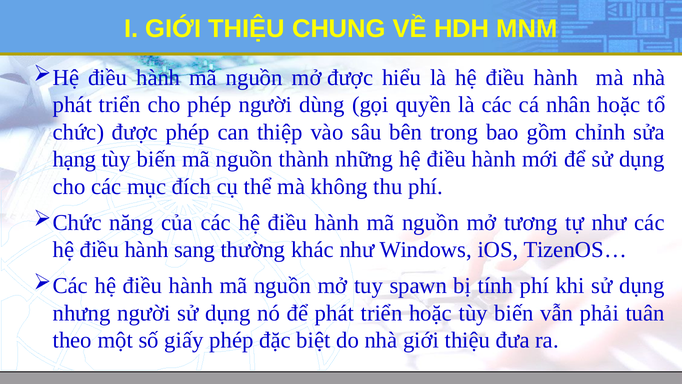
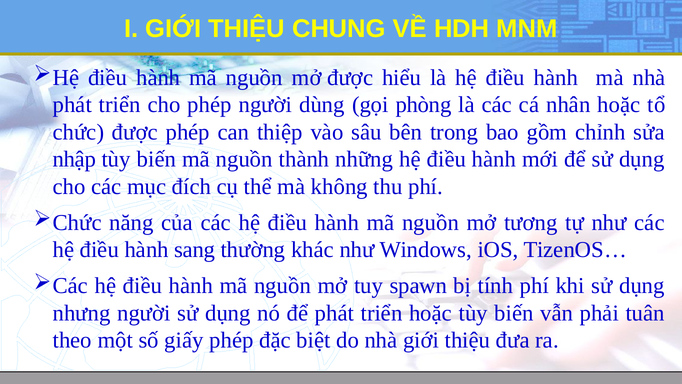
quyền: quyền -> phòng
hạng: hạng -> nhập
